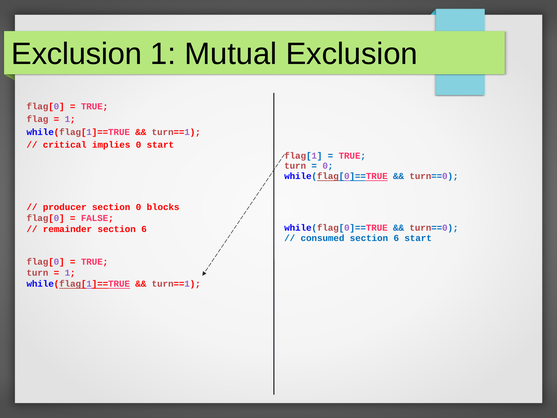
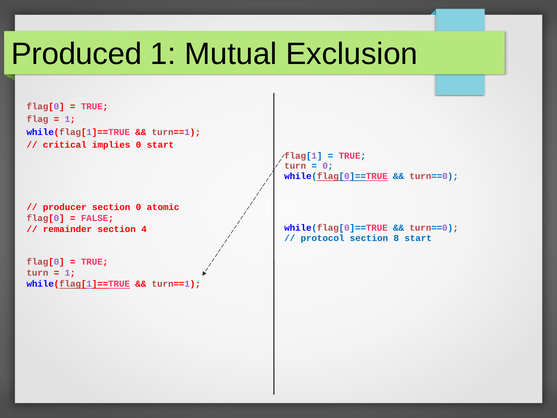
Exclusion at (77, 54): Exclusion -> Produced
blocks: blocks -> atomic
remainder section 6: 6 -> 4
consumed: consumed -> protocol
6 at (396, 238): 6 -> 8
